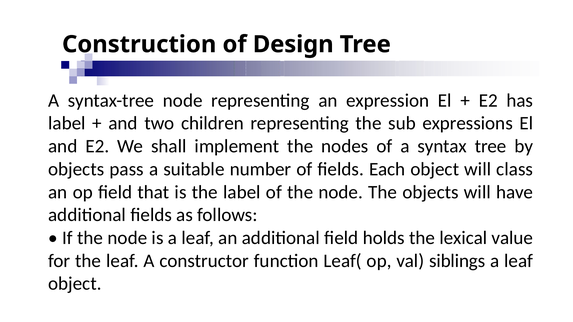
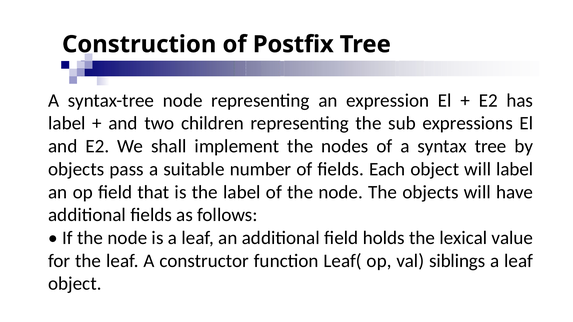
Design: Design -> Postfix
will class: class -> label
